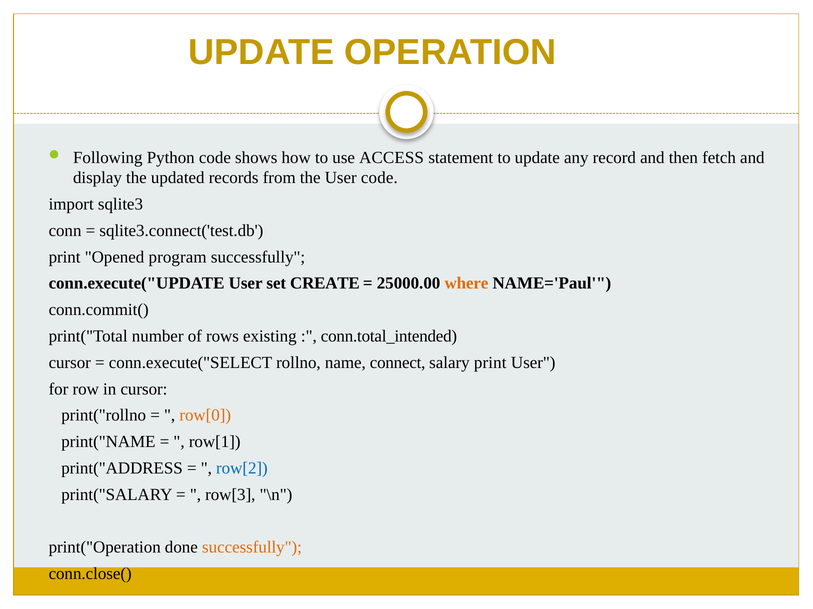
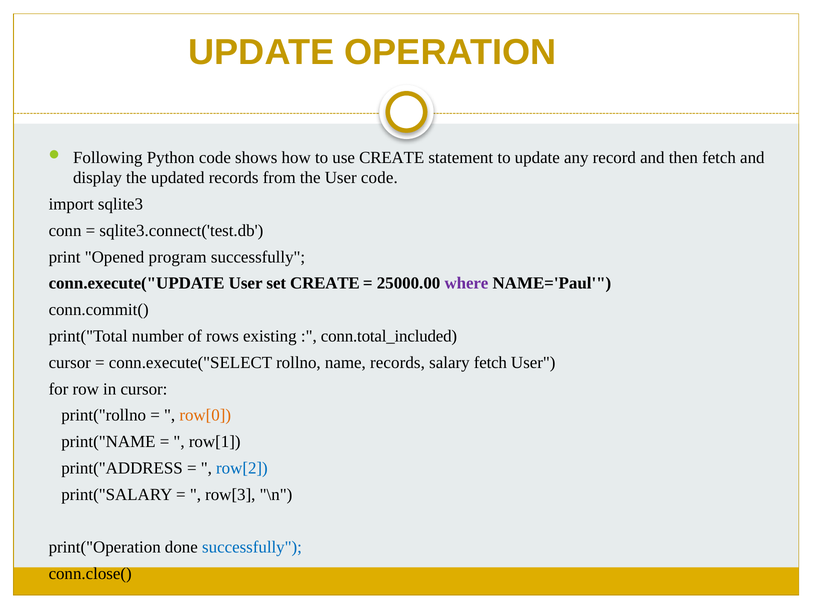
use ACCESS: ACCESS -> CREATE
where colour: orange -> purple
conn.total_intended: conn.total_intended -> conn.total_included
name connect: connect -> records
salary print: print -> fetch
successfully at (252, 548) colour: orange -> blue
